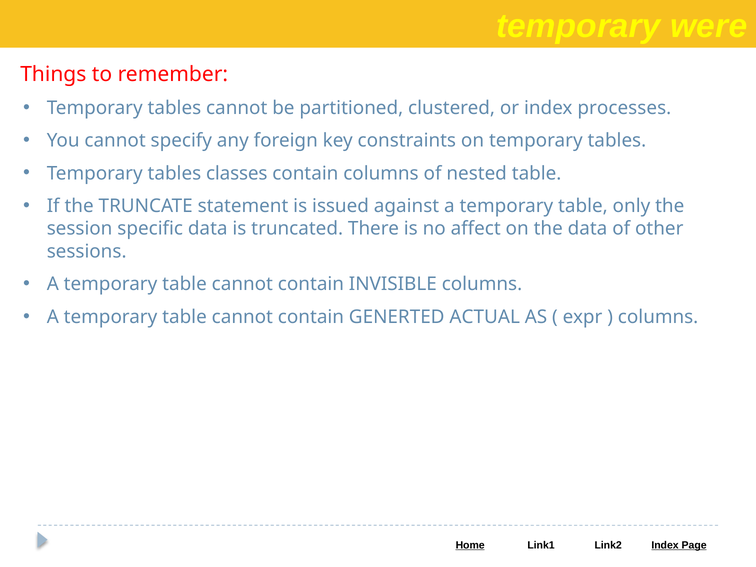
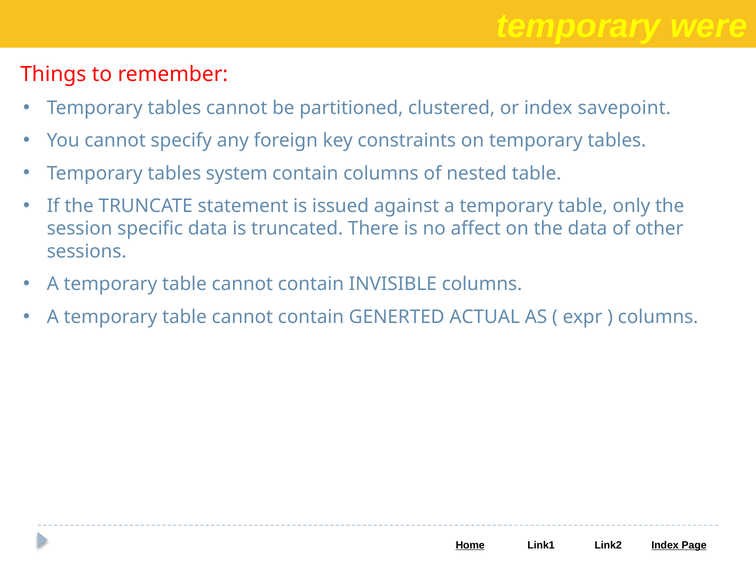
processes: processes -> savepoint
classes: classes -> system
